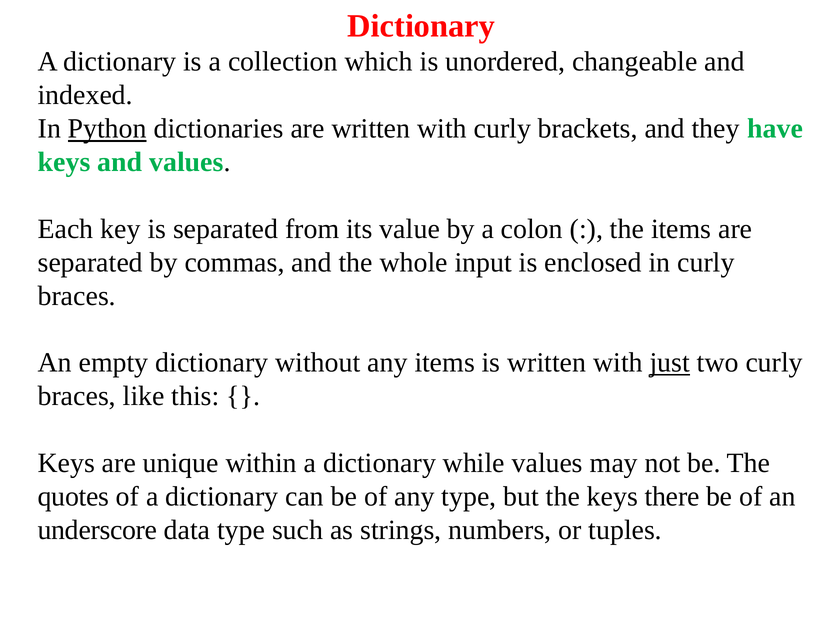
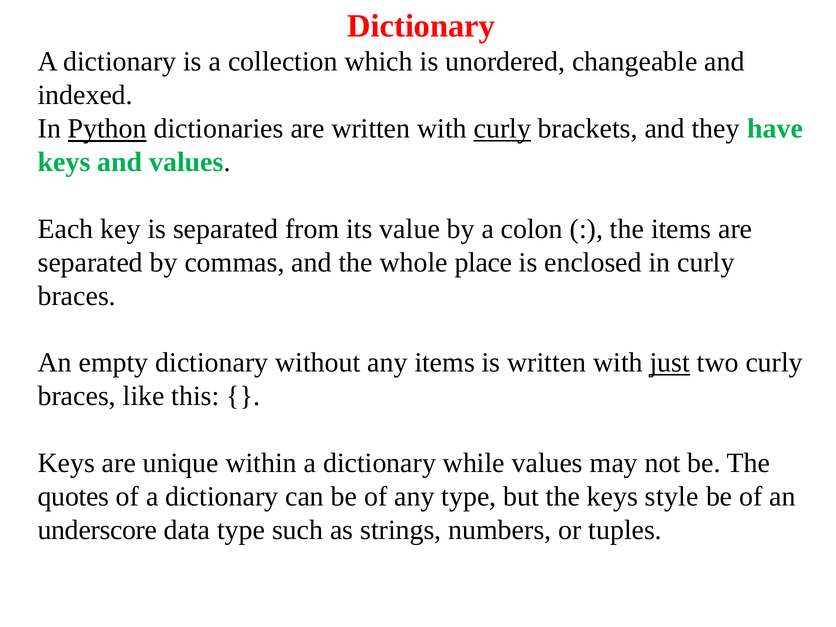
curly at (502, 129) underline: none -> present
input: input -> place
there: there -> style
